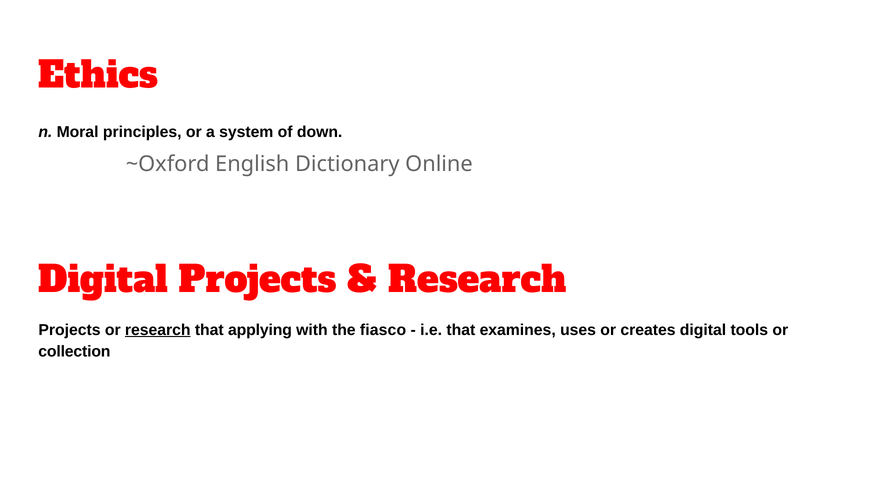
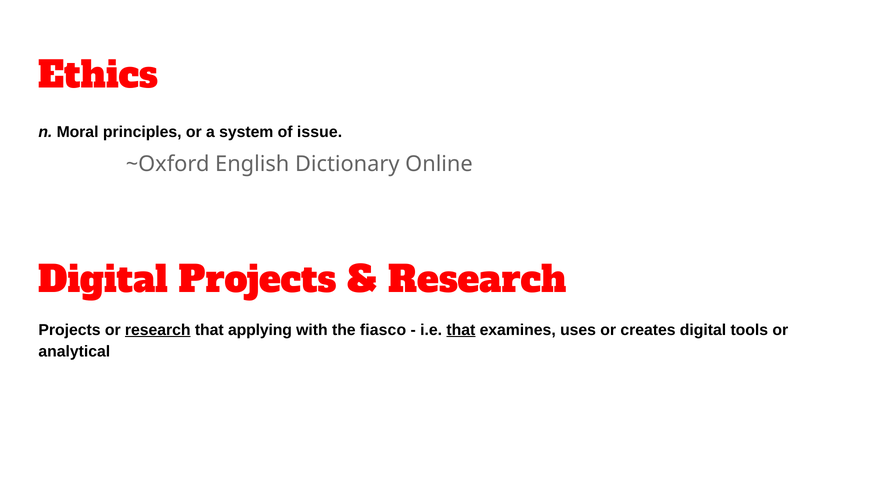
down: down -> issue
that at (461, 330) underline: none -> present
collection: collection -> analytical
